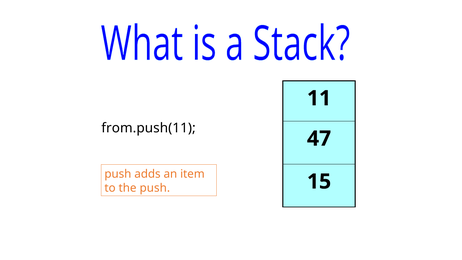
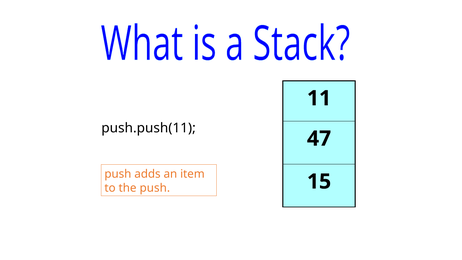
from.push(11: from.push(11 -> push.push(11
